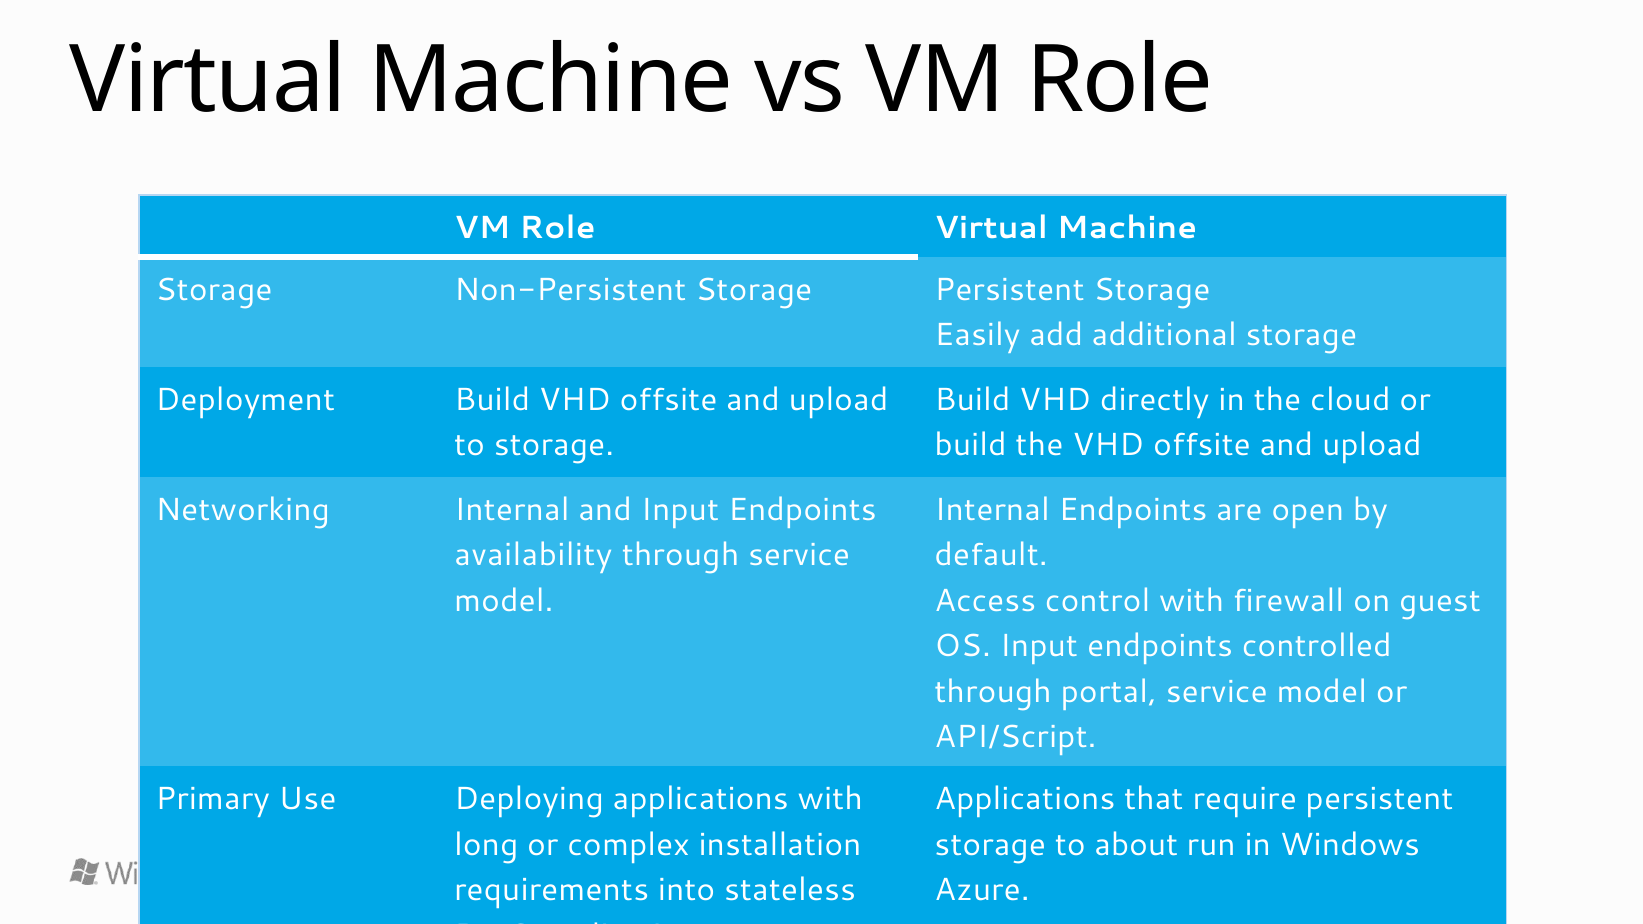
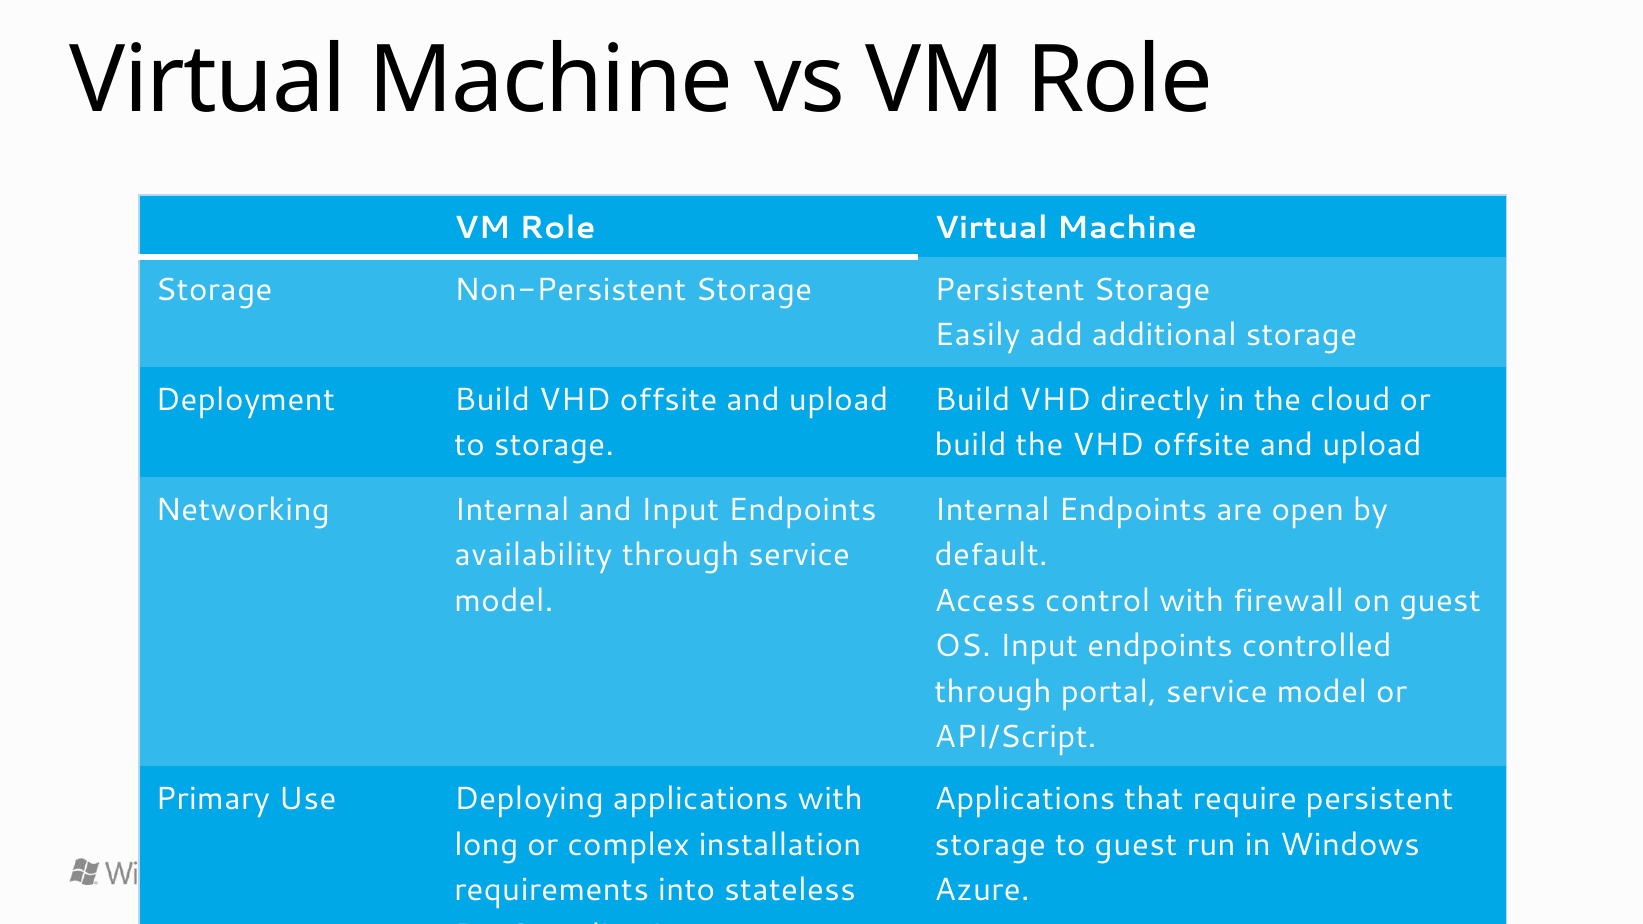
to about: about -> guest
